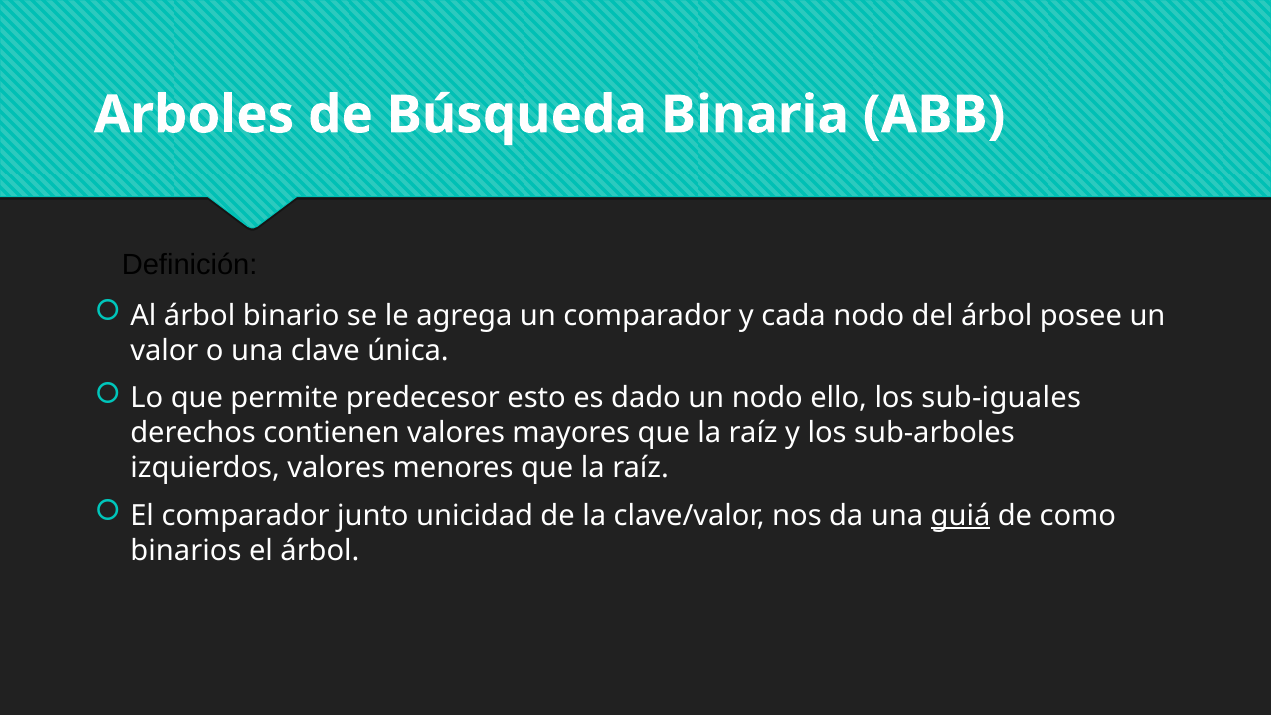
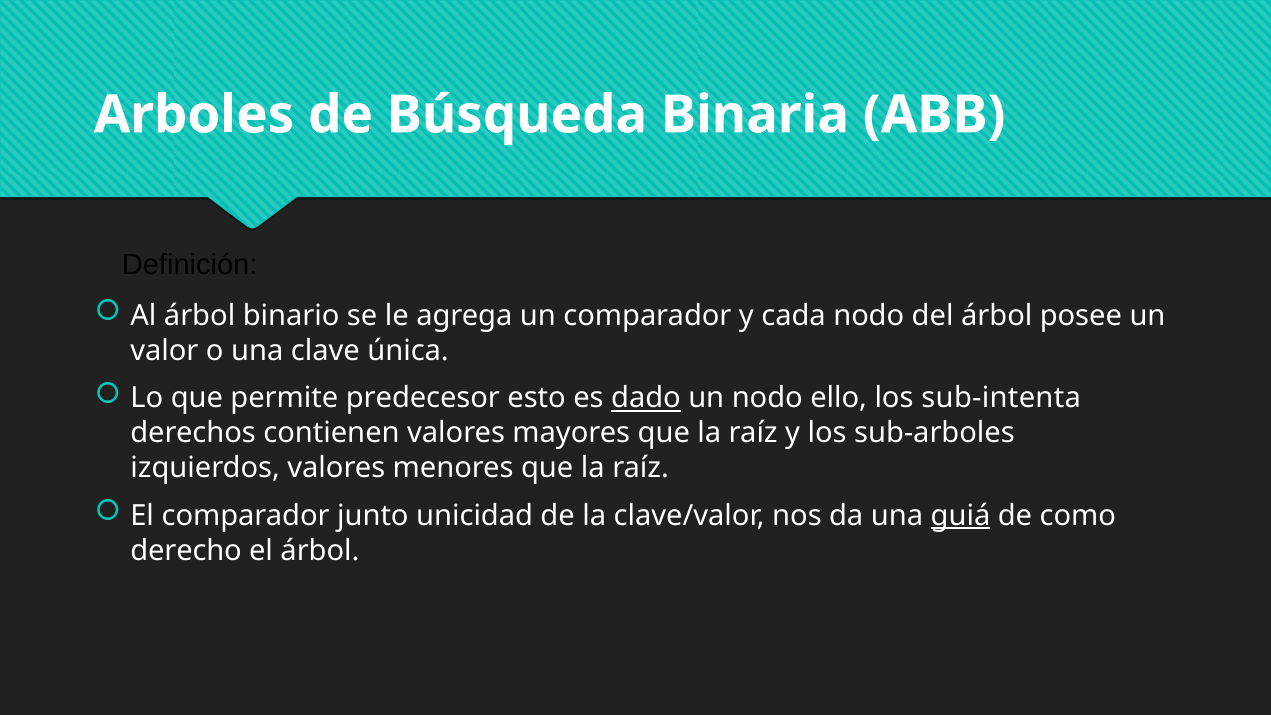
dado underline: none -> present
sub-iguales: sub-iguales -> sub-intenta
binarios: binarios -> derecho
